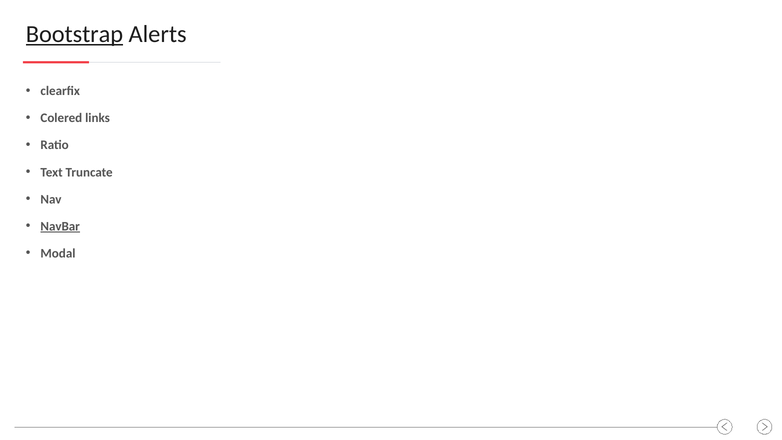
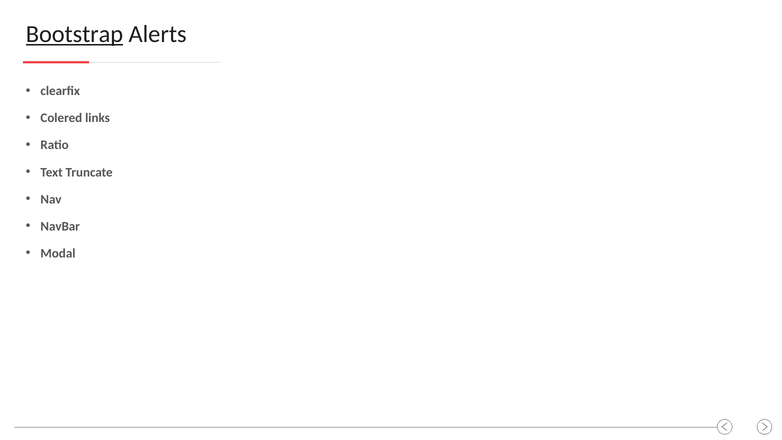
NavBar underline: present -> none
